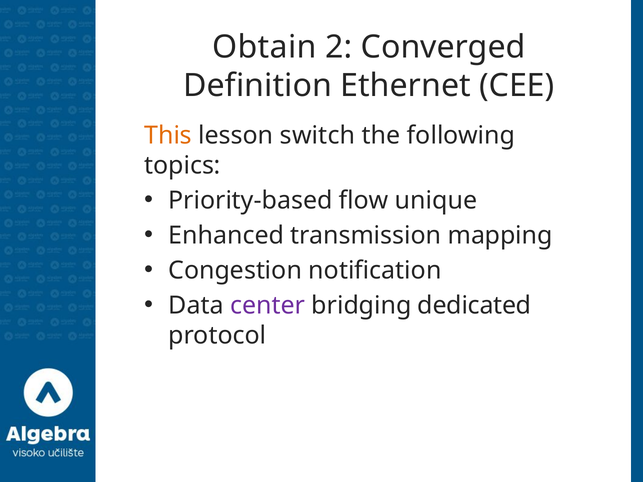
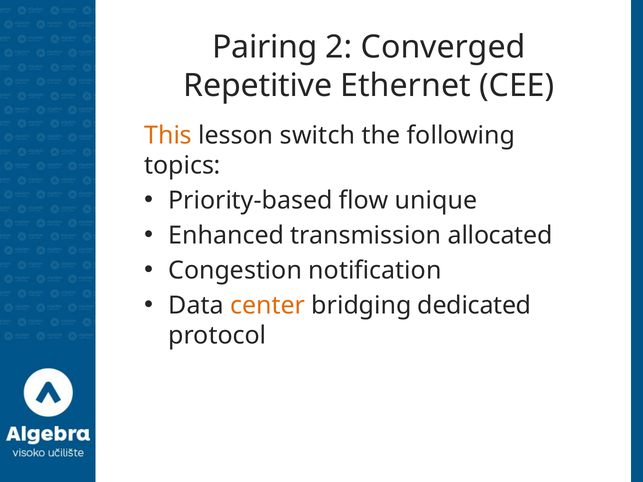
Obtain: Obtain -> Pairing
Definition: Definition -> Repetitive
mapping: mapping -> allocated
center colour: purple -> orange
